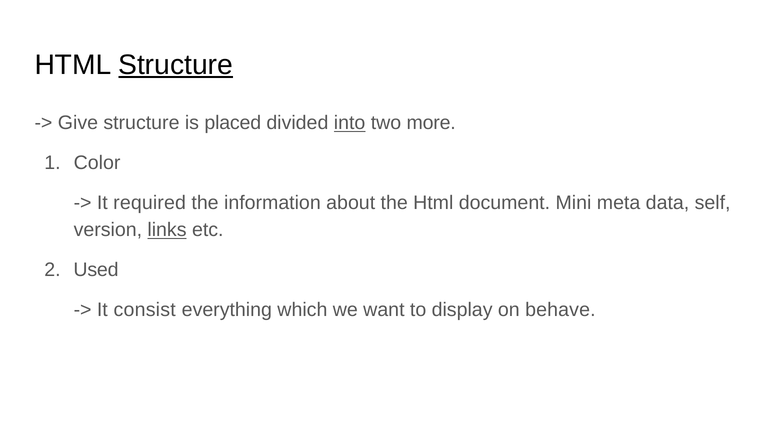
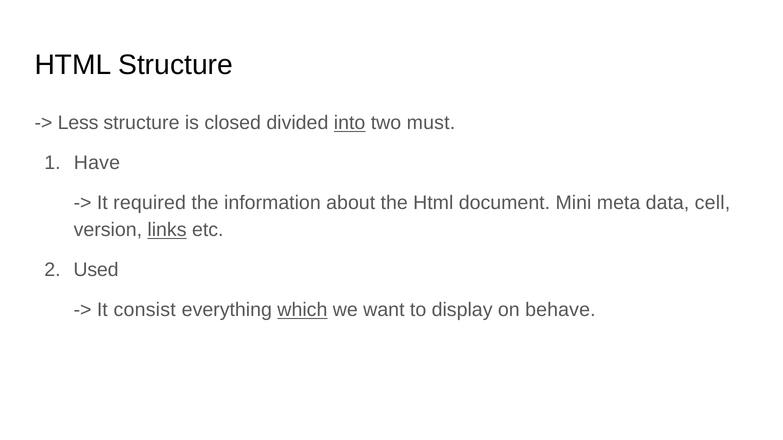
Structure at (176, 65) underline: present -> none
Give: Give -> Less
placed: placed -> closed
more: more -> must
Color: Color -> Have
self: self -> cell
which underline: none -> present
